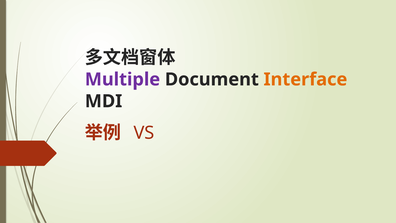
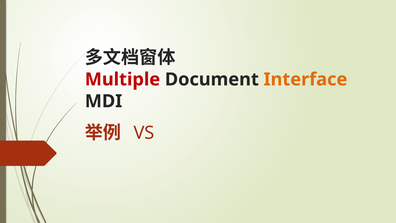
Multiple colour: purple -> red
